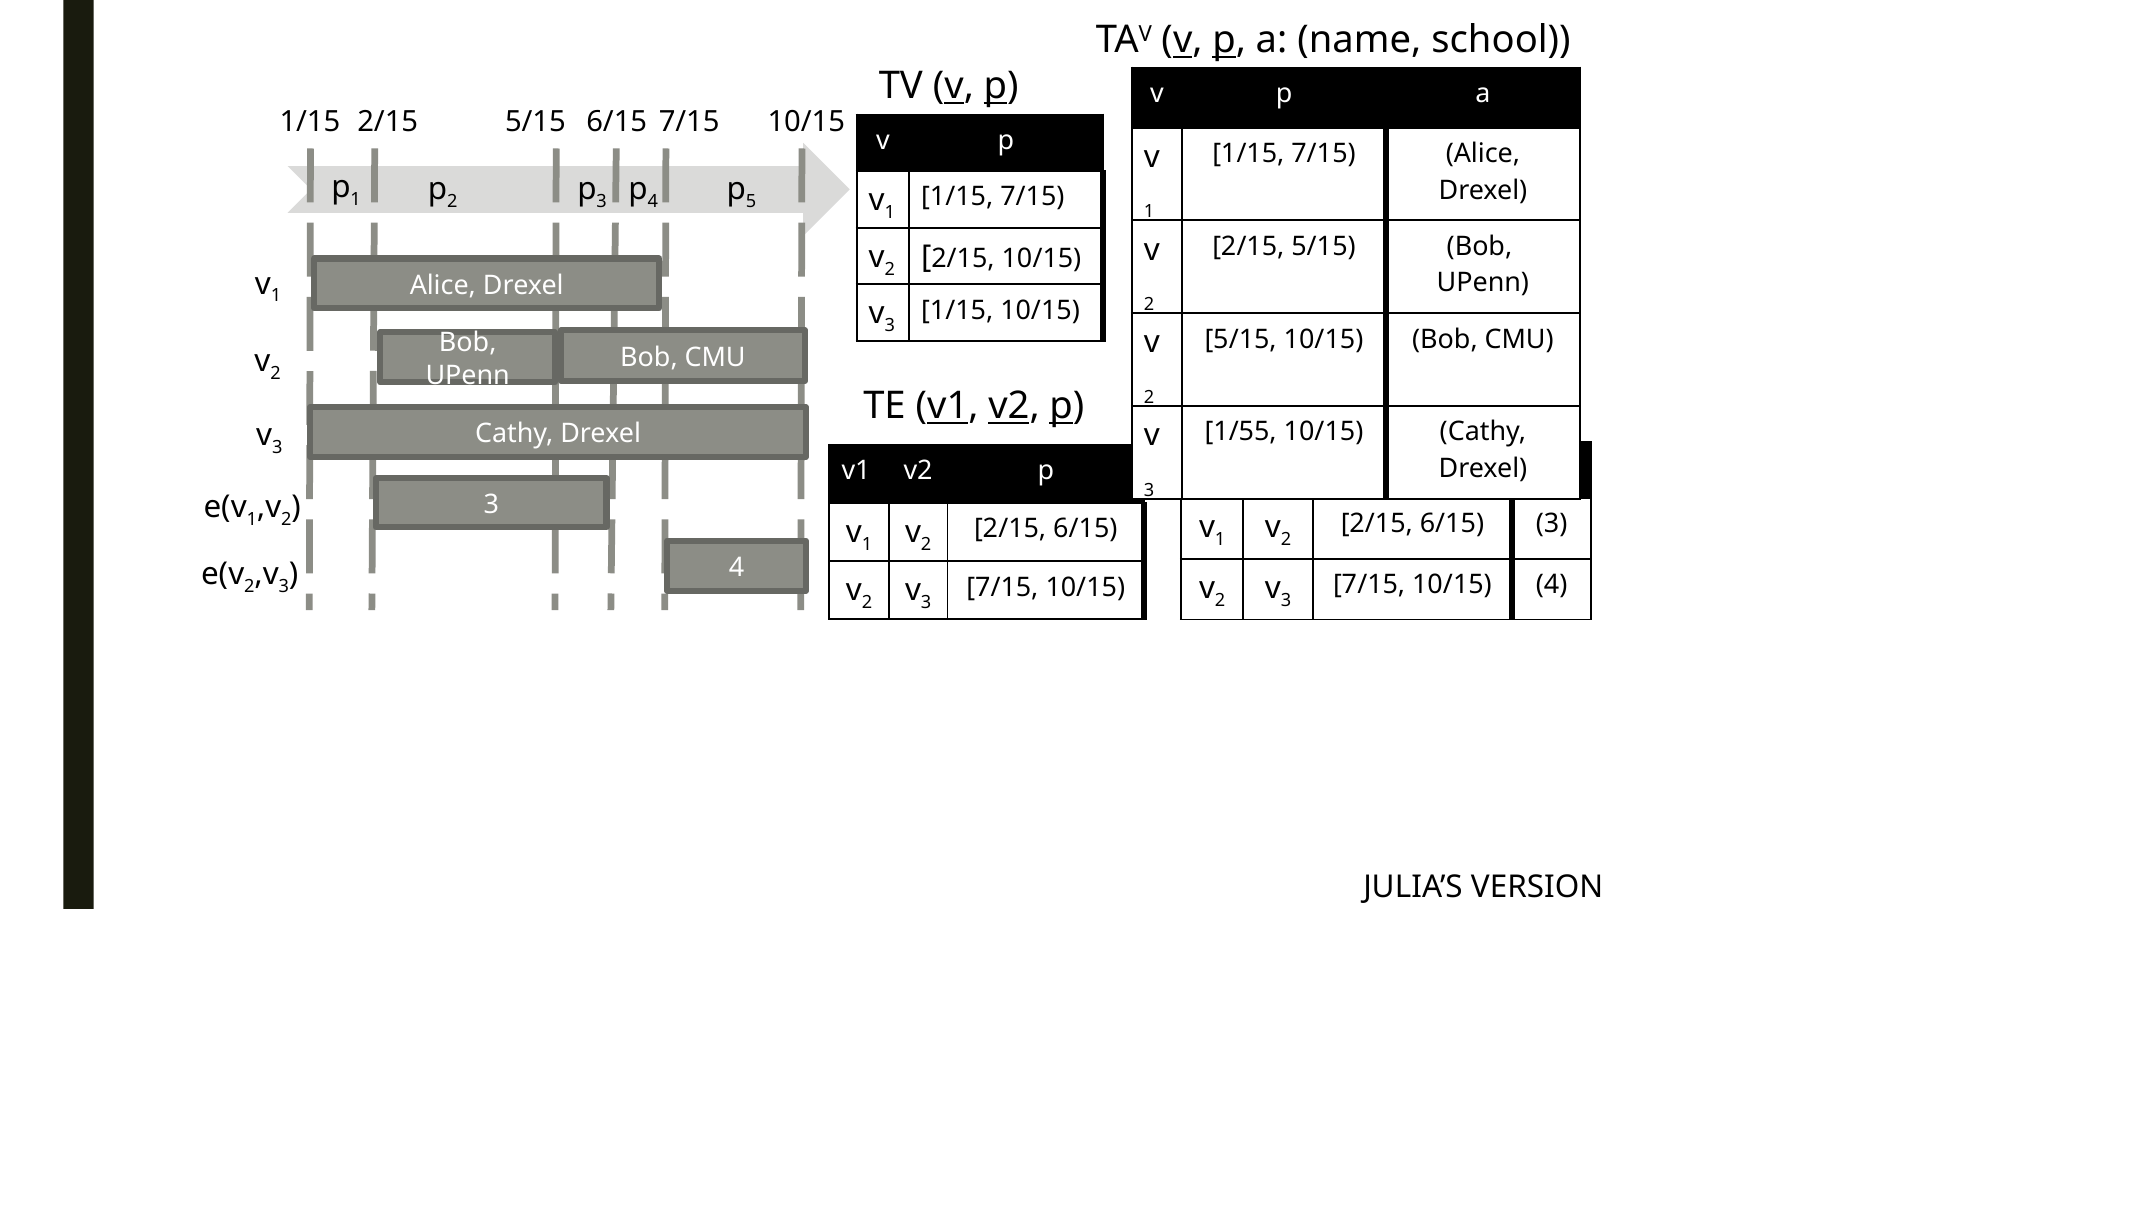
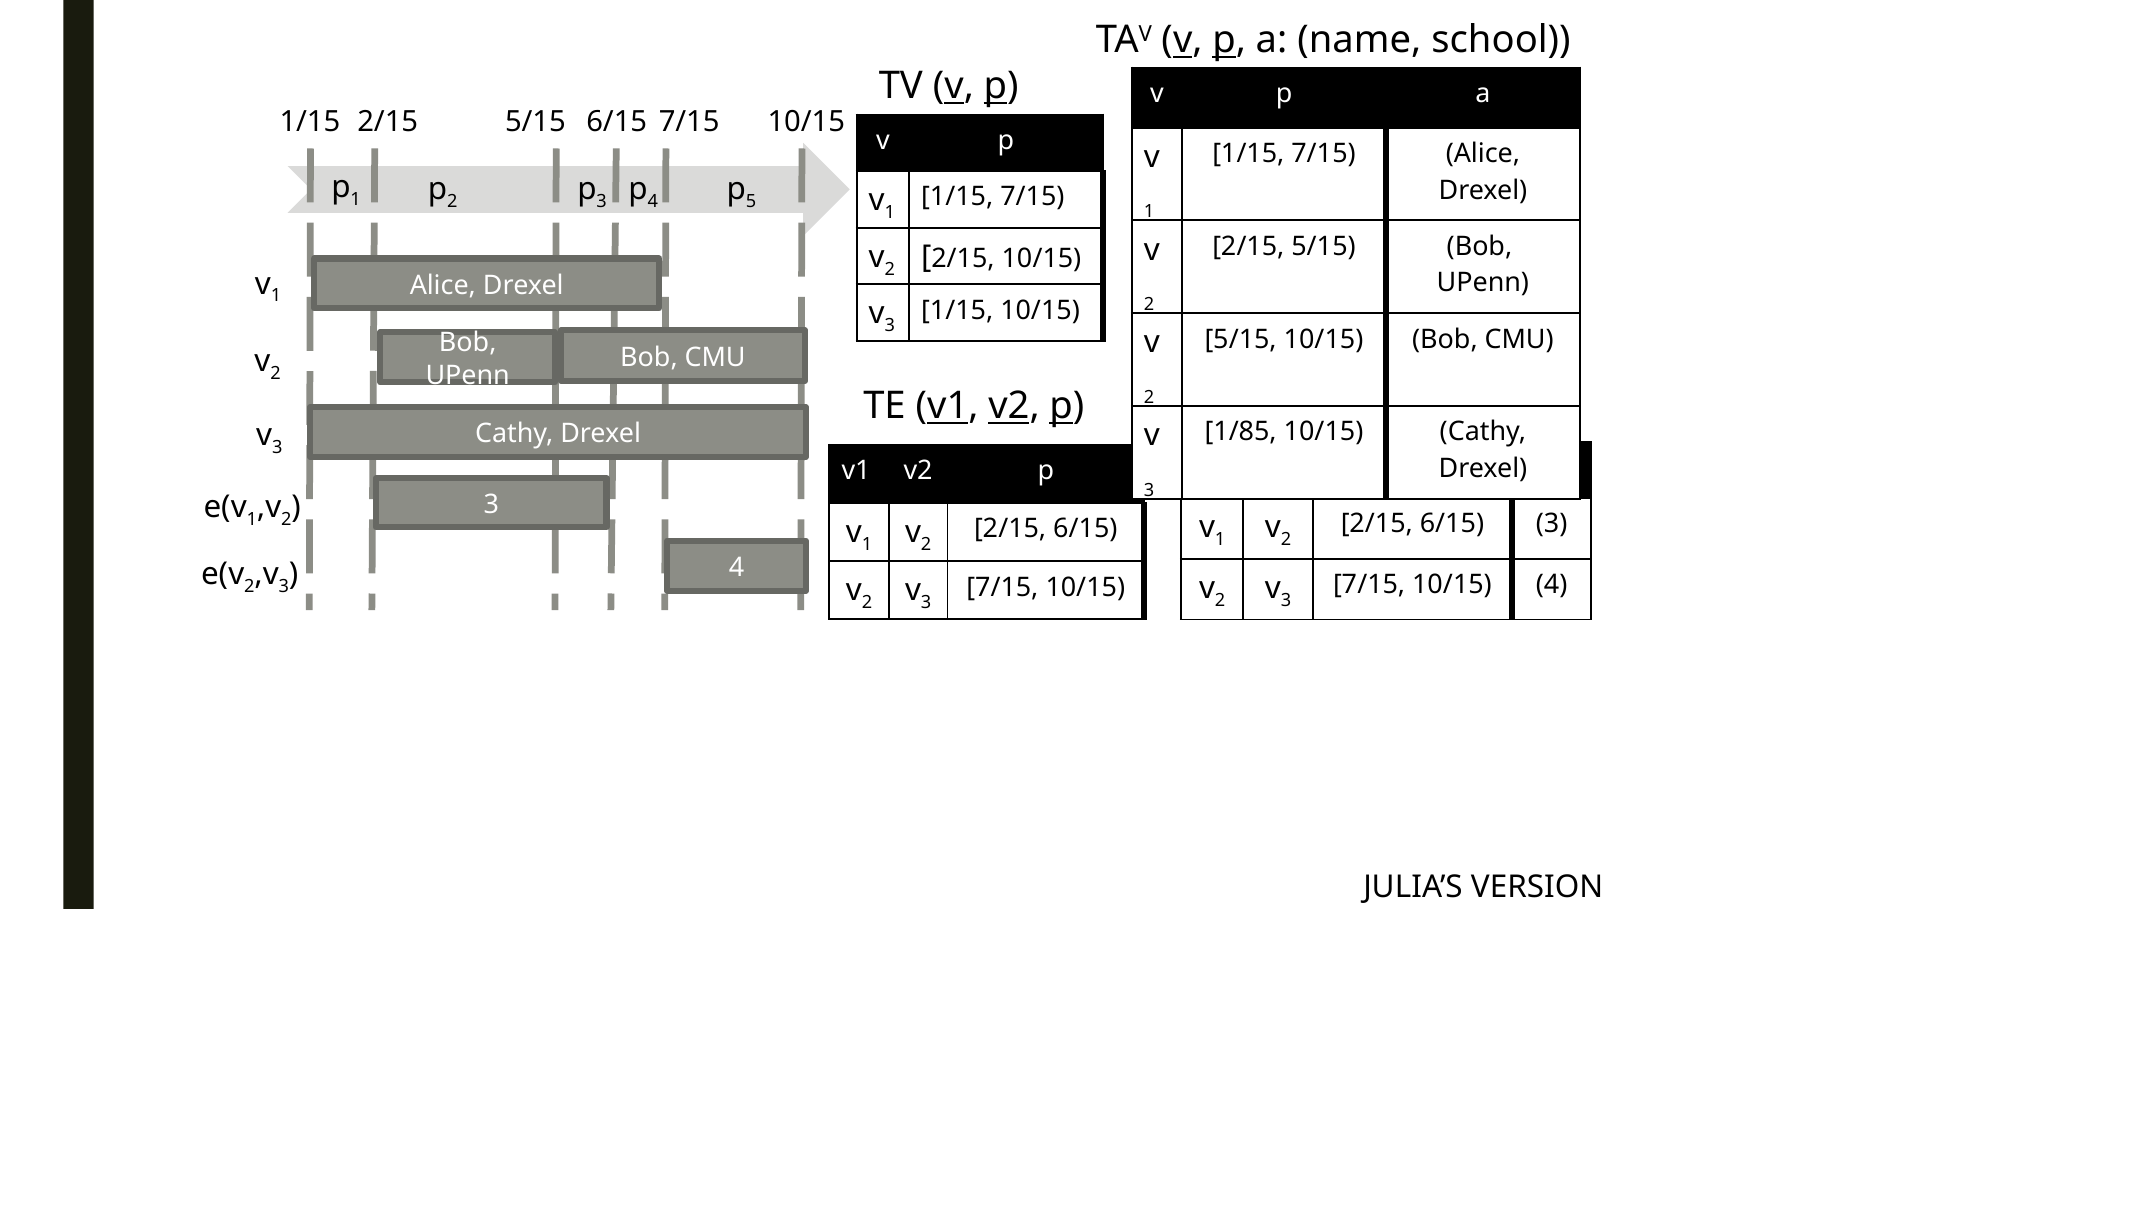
1/55: 1/55 -> 1/85
